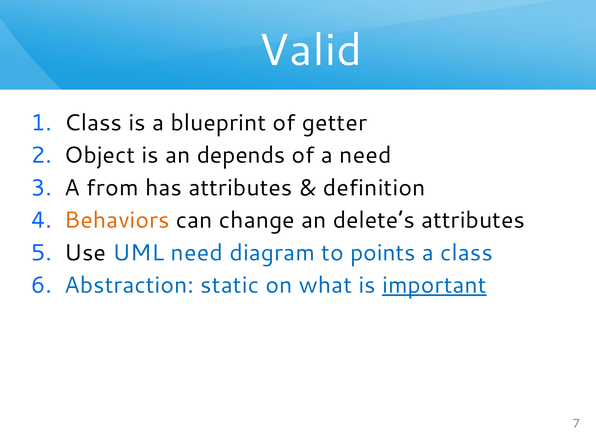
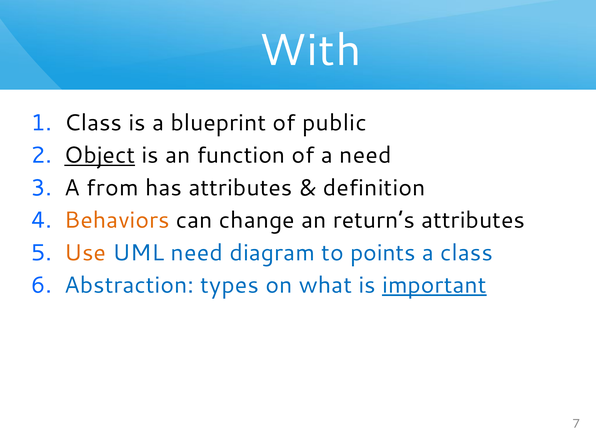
Valid: Valid -> With
getter: getter -> public
Object underline: none -> present
depends: depends -> function
delete’s: delete’s -> return’s
Use colour: black -> orange
static: static -> types
